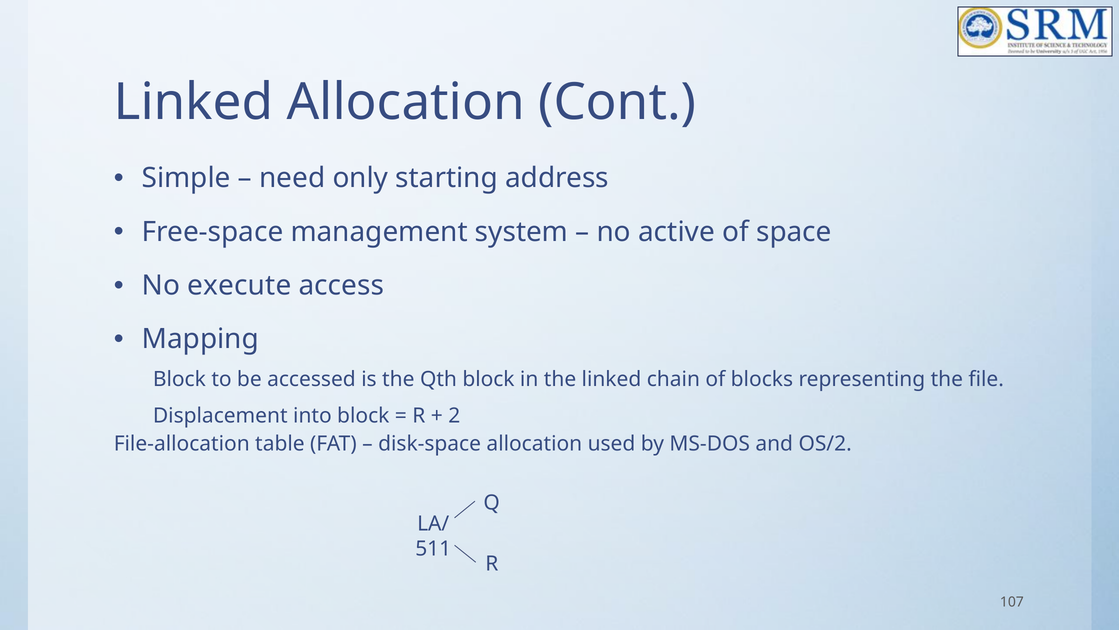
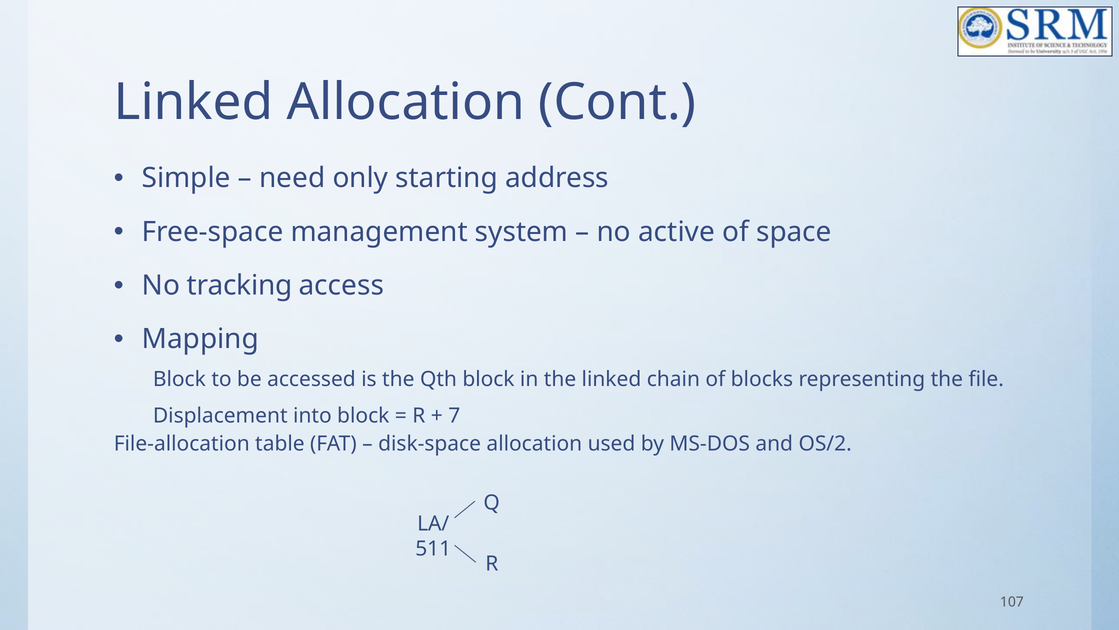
execute: execute -> tracking
2: 2 -> 7
